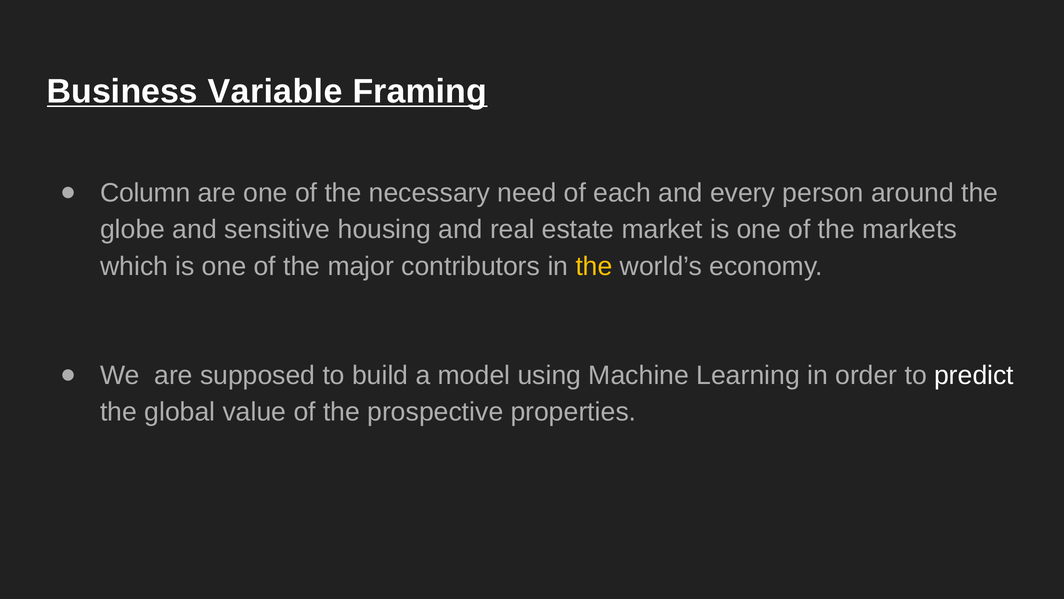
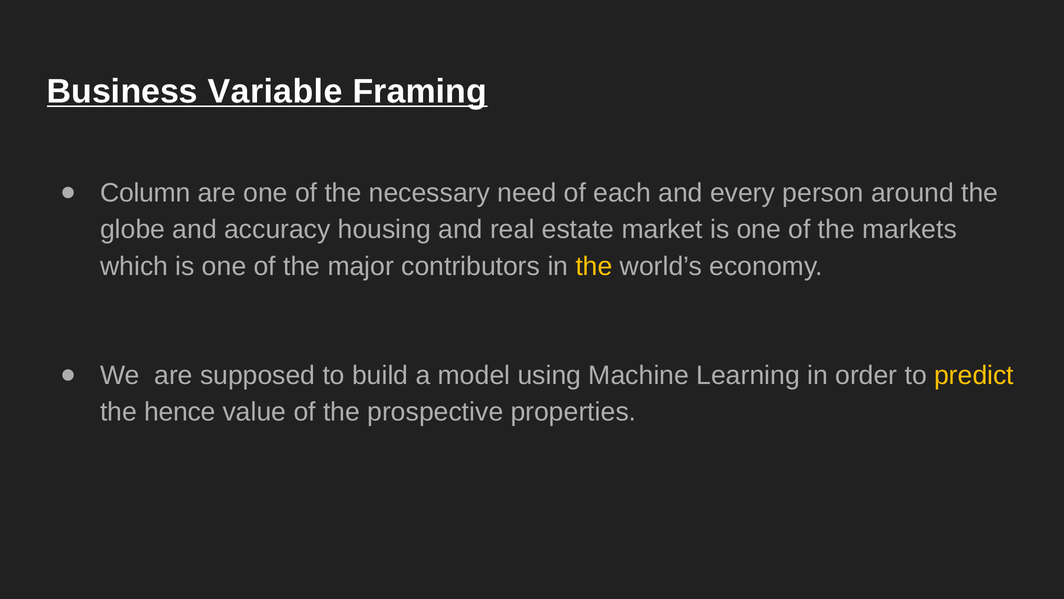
sensitive: sensitive -> accuracy
predict colour: white -> yellow
global: global -> hence
